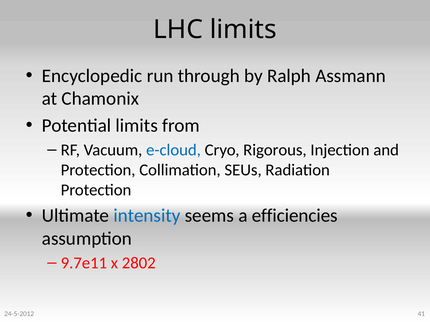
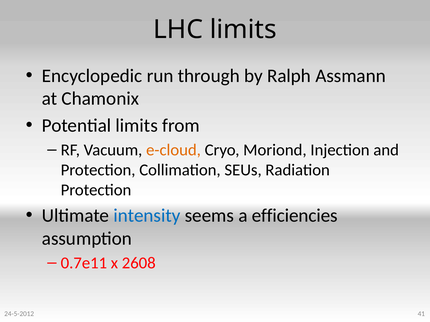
e-cloud colour: blue -> orange
Rigorous: Rigorous -> Moriond
9.7e11: 9.7e11 -> 0.7e11
2802: 2802 -> 2608
